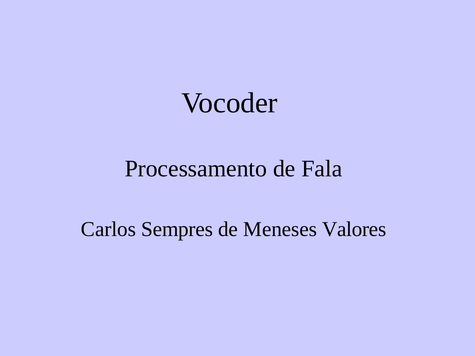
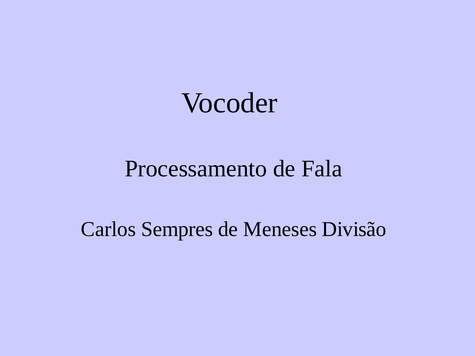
Valores: Valores -> Divisão
